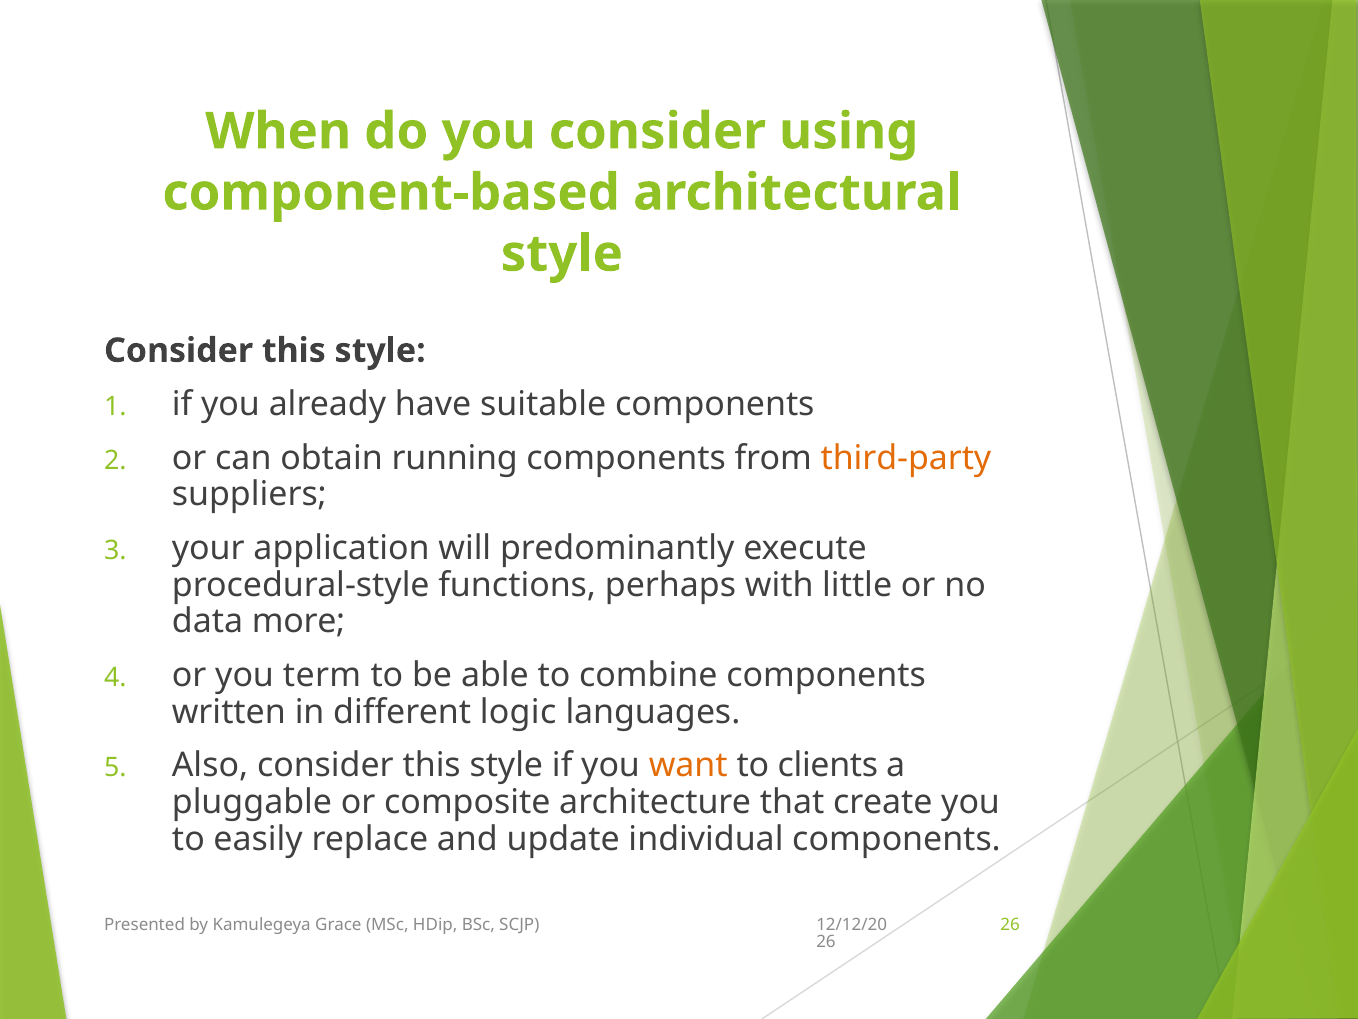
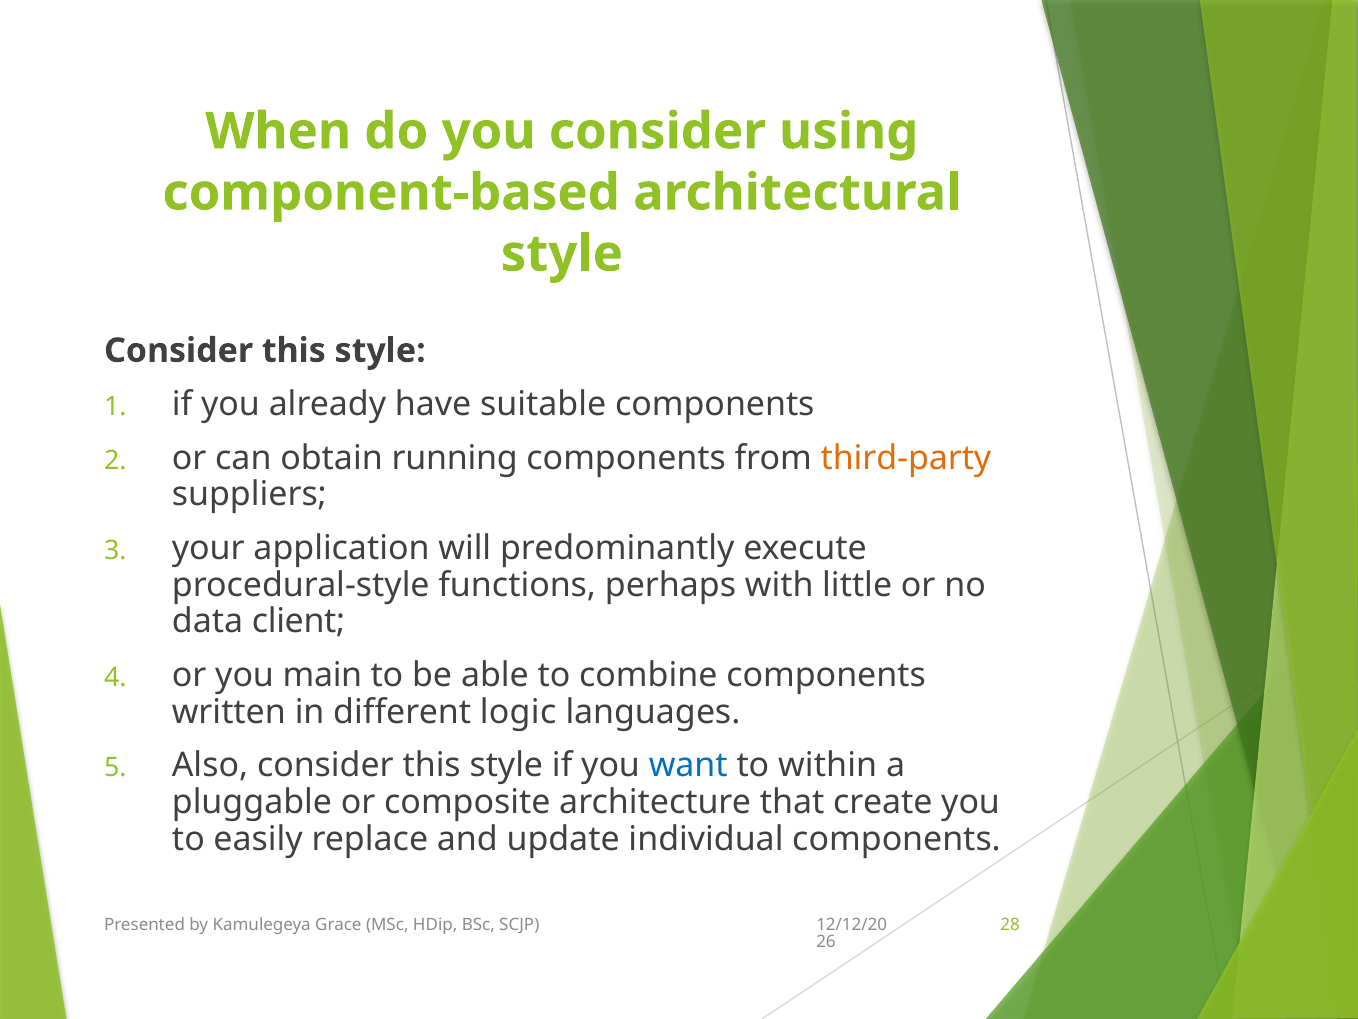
more: more -> client
term: term -> main
want colour: orange -> blue
clients: clients -> within
SCJP 26: 26 -> 28
